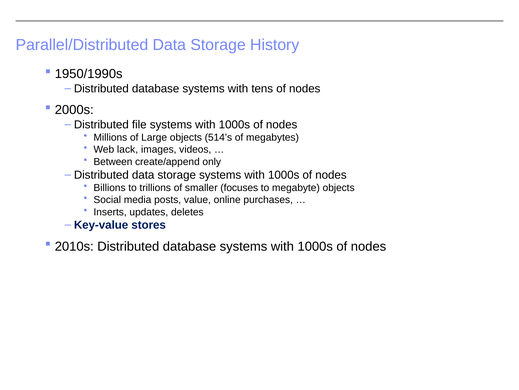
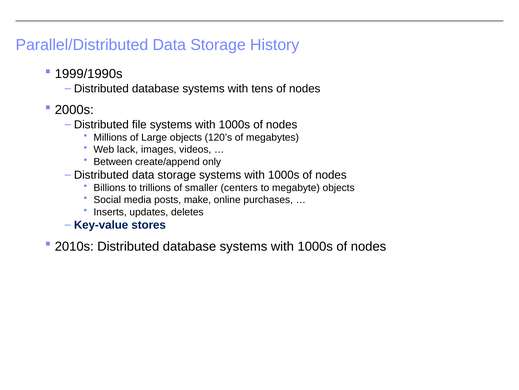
1950/1990s: 1950/1990s -> 1999/1990s
514’s: 514’s -> 120’s
focuses: focuses -> centers
value: value -> make
